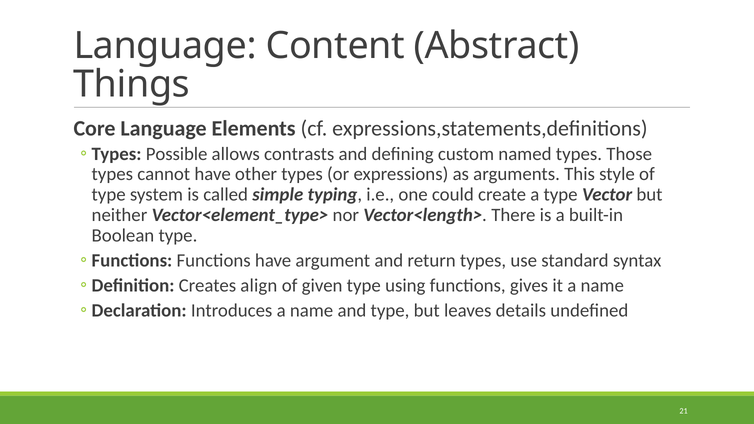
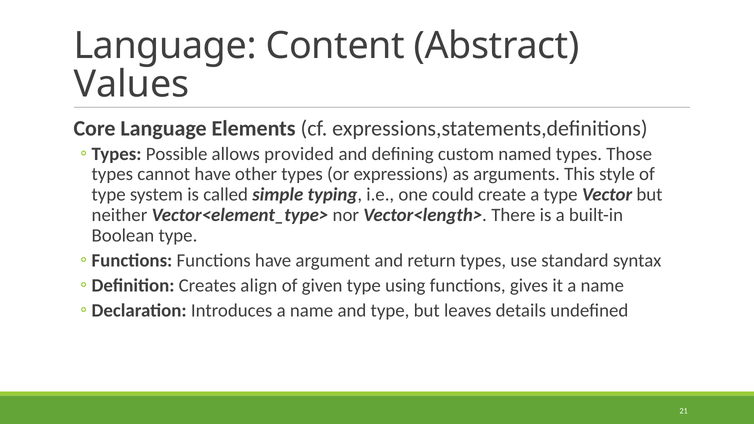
Things: Things -> Values
contrasts: contrasts -> provided
